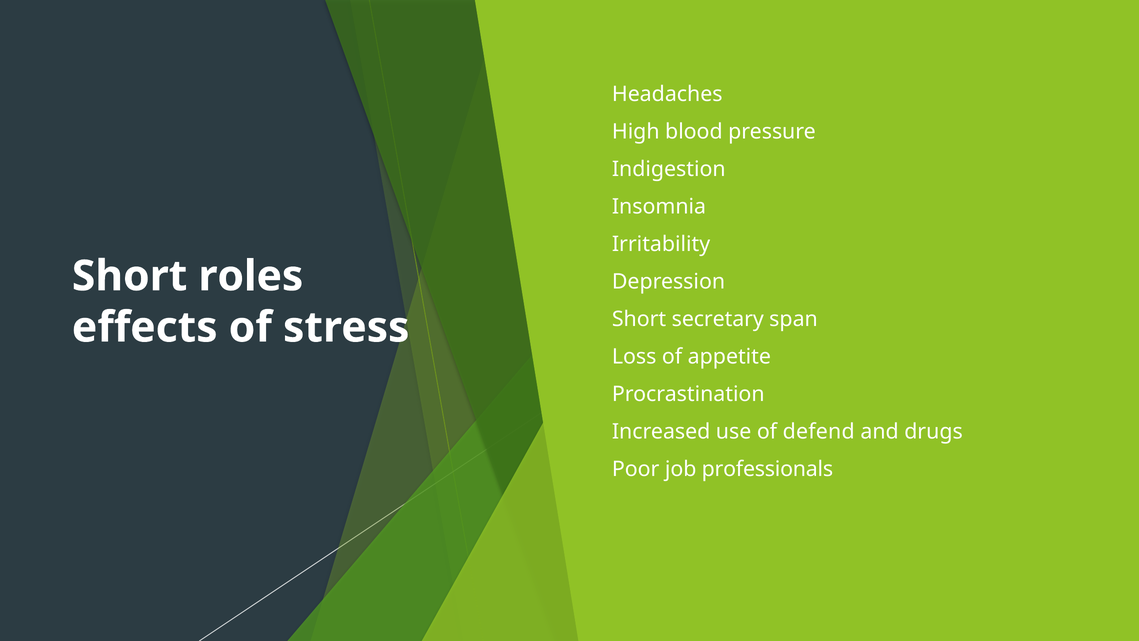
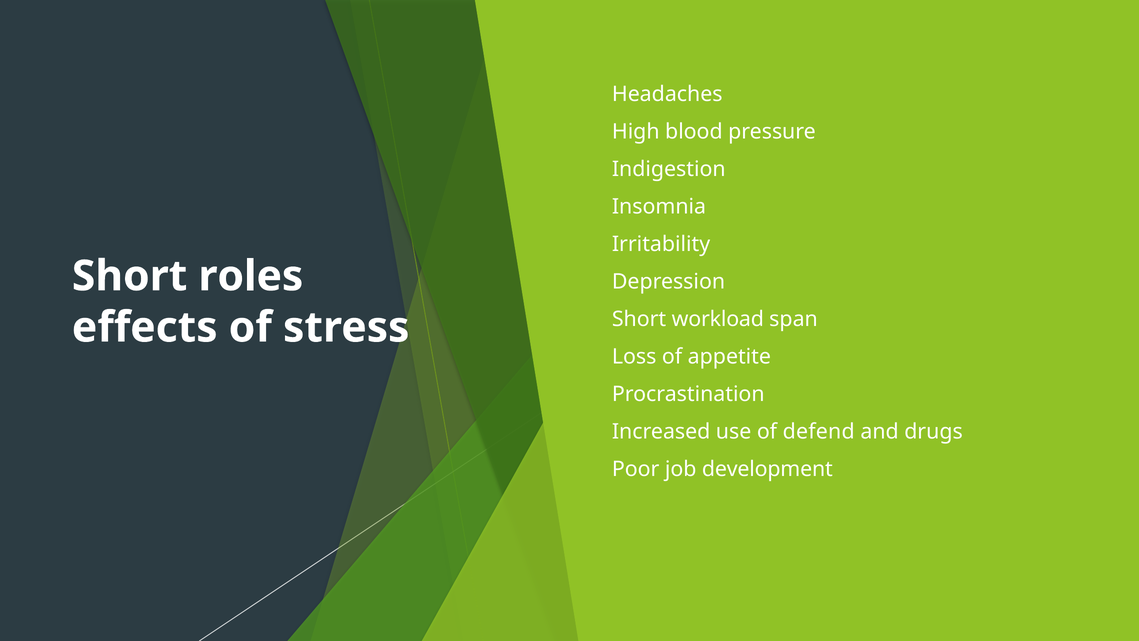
secretary: secretary -> workload
professionals: professionals -> development
